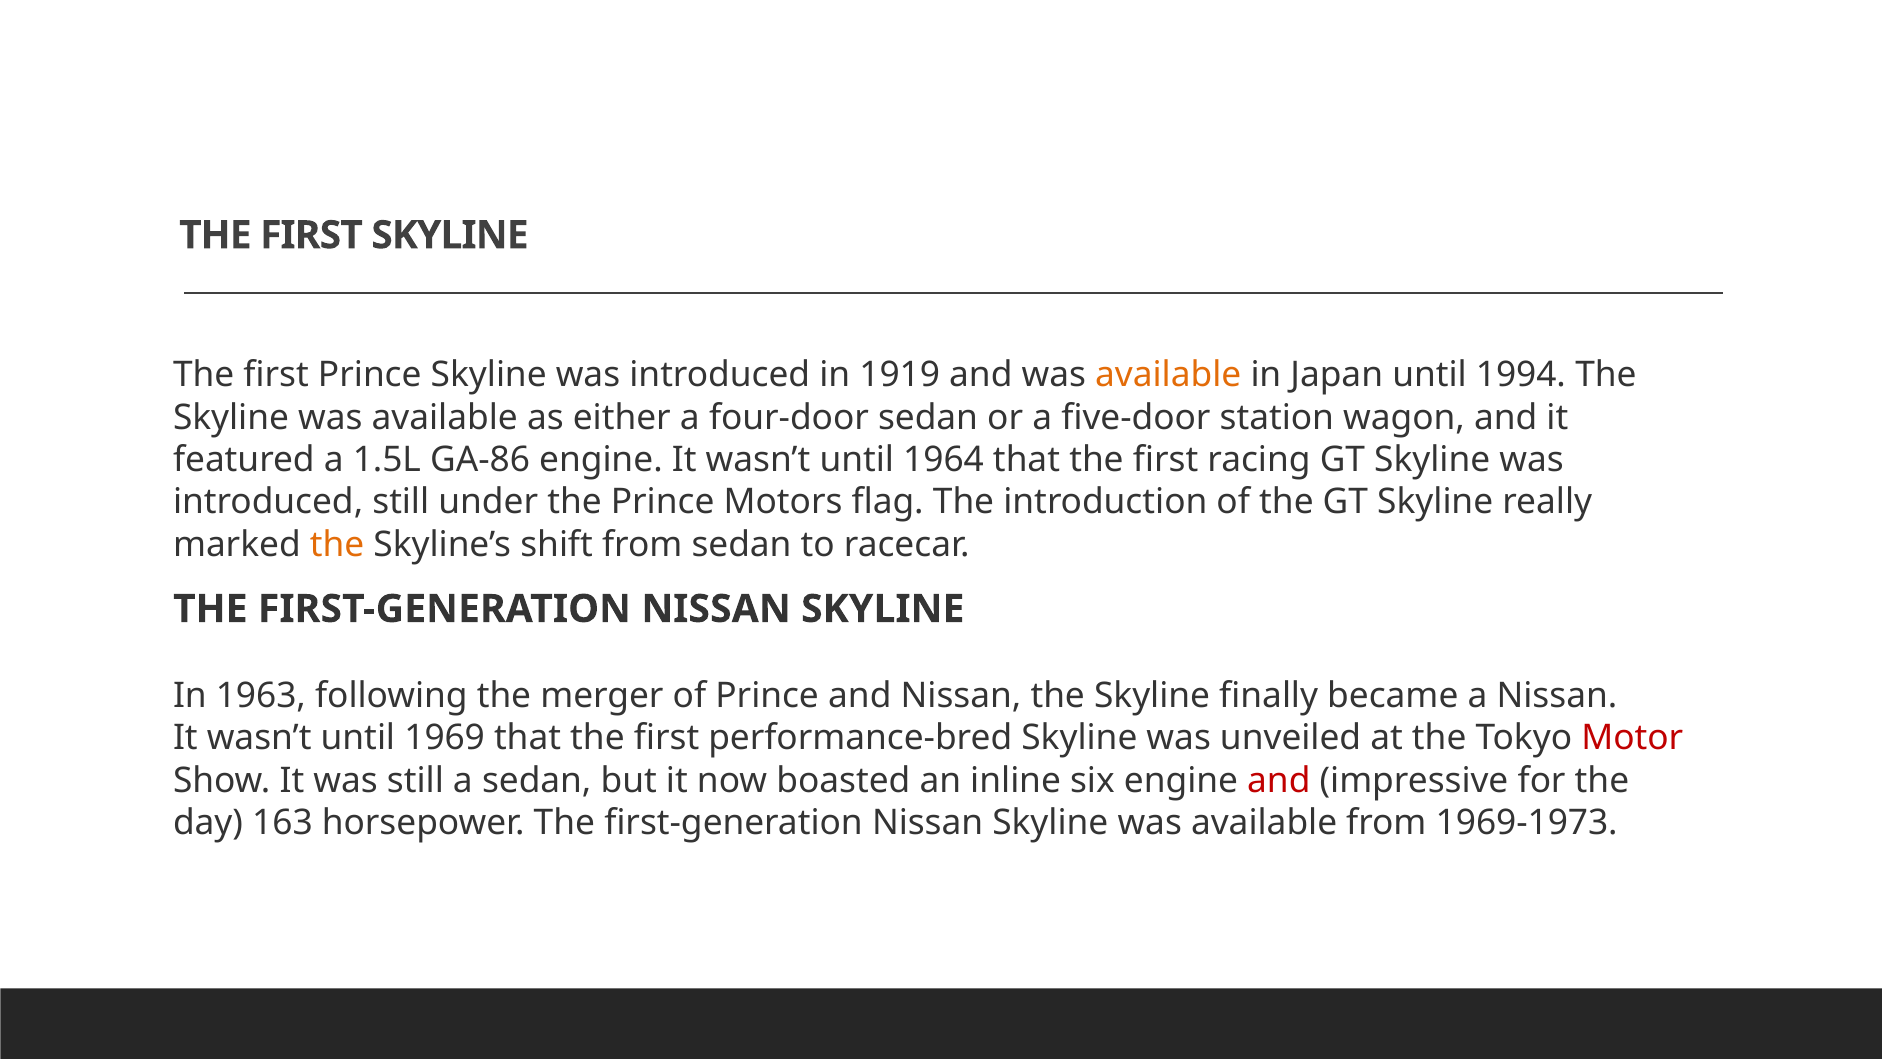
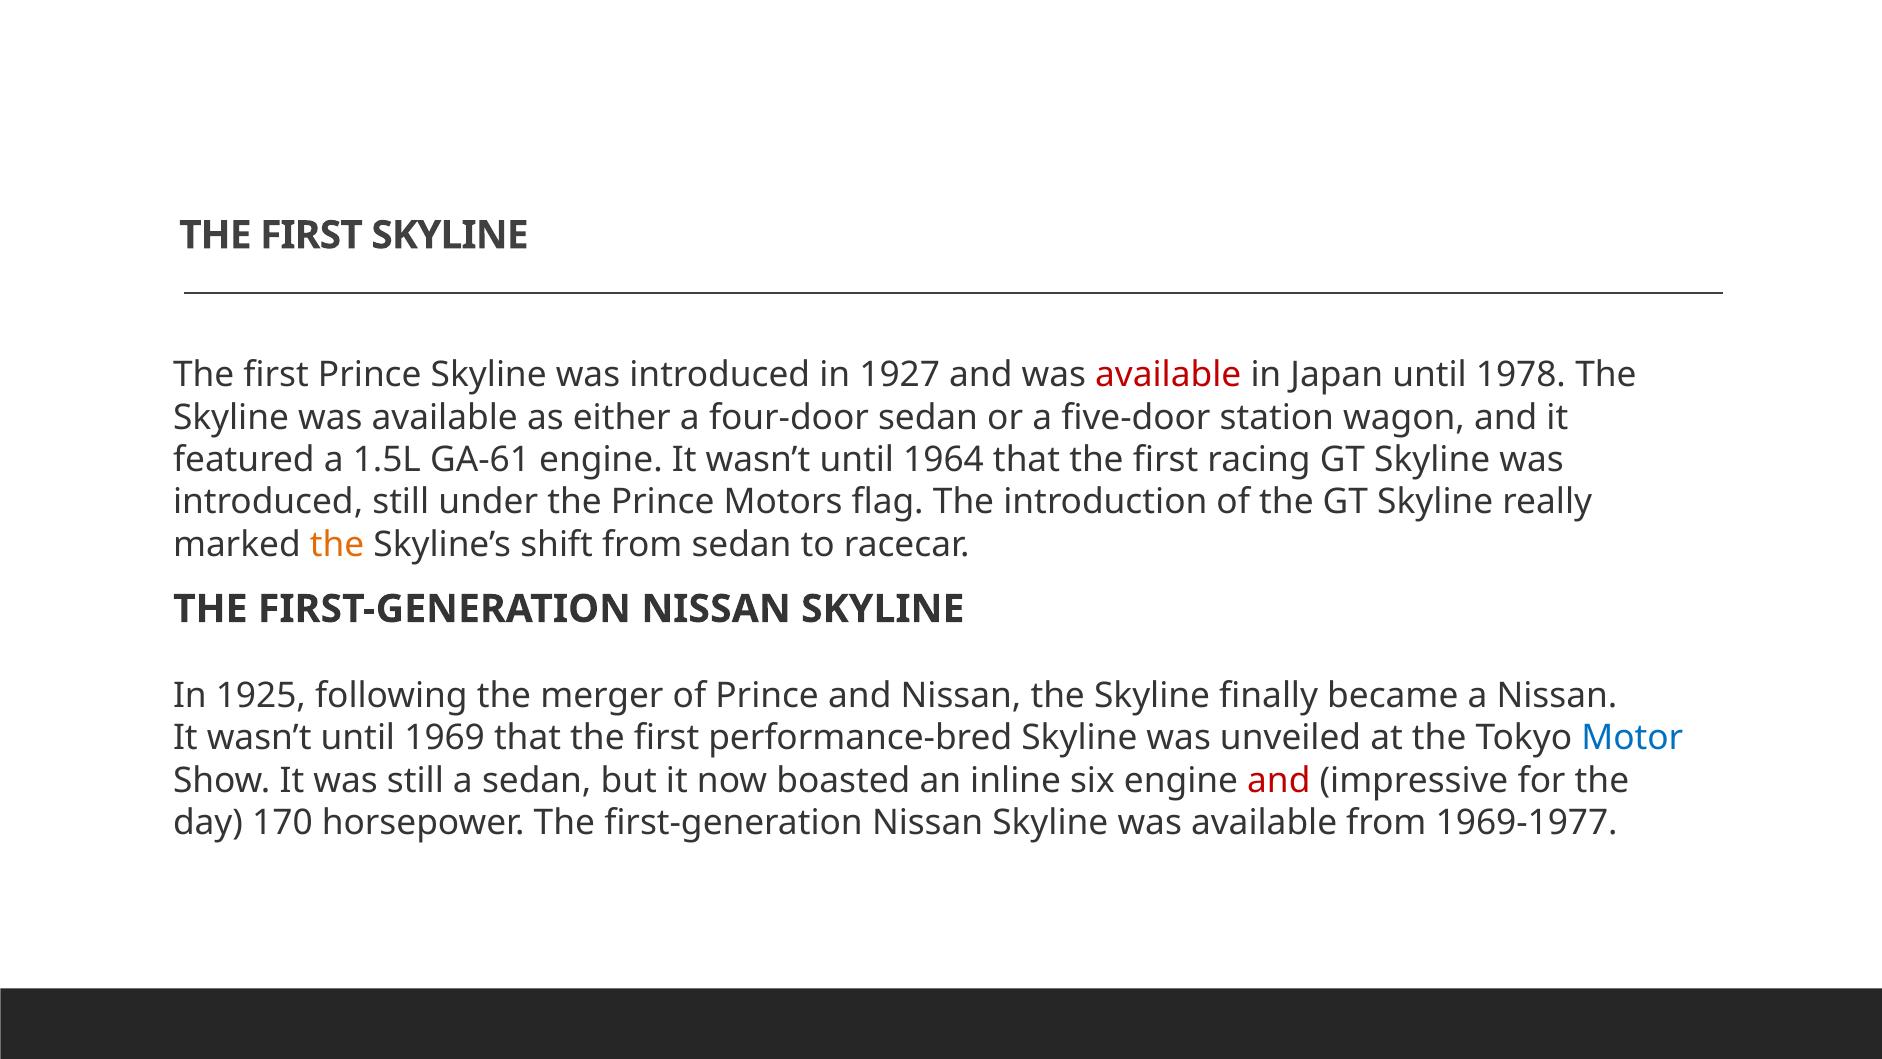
1919: 1919 -> 1927
available at (1168, 375) colour: orange -> red
1994: 1994 -> 1978
GA-86: GA-86 -> GA-61
1963: 1963 -> 1925
Motor colour: red -> blue
163: 163 -> 170
1969-1973: 1969-1973 -> 1969-1977
